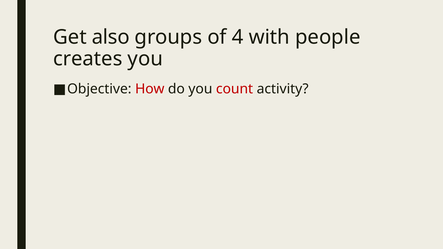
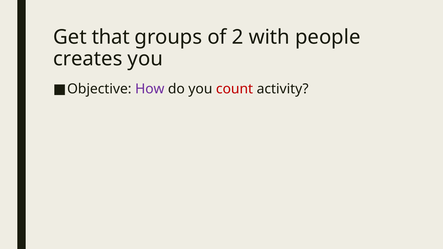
also: also -> that
4: 4 -> 2
How colour: red -> purple
